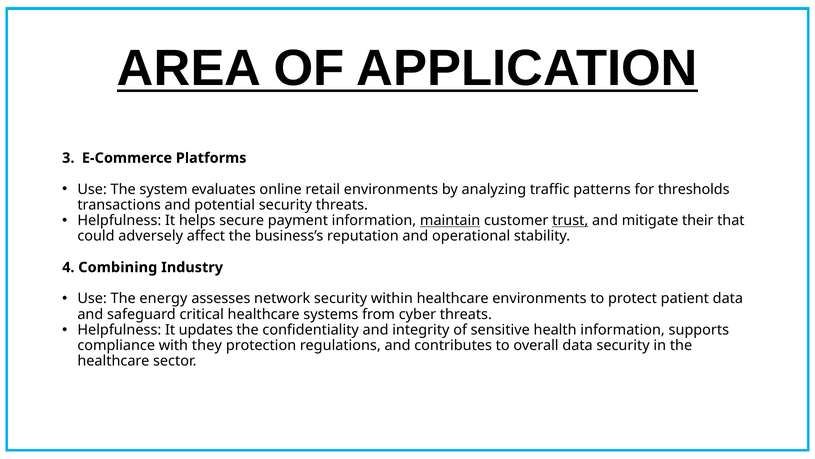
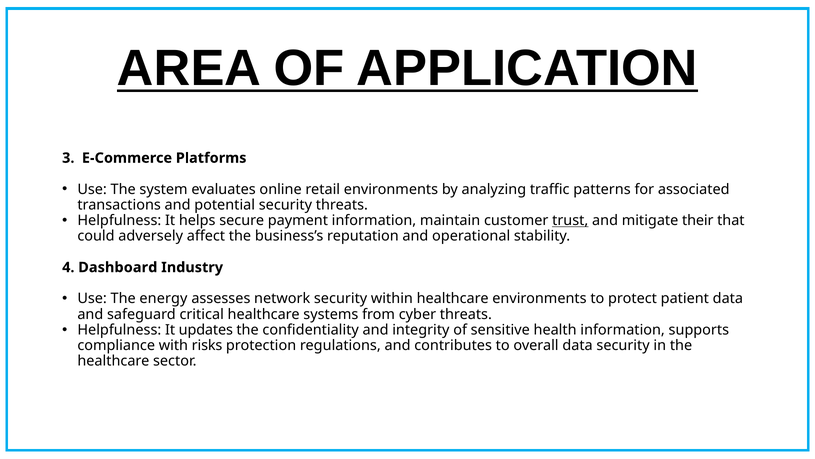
thresholds: thresholds -> associated
maintain underline: present -> none
Combining: Combining -> Dashboard
they: they -> risks
